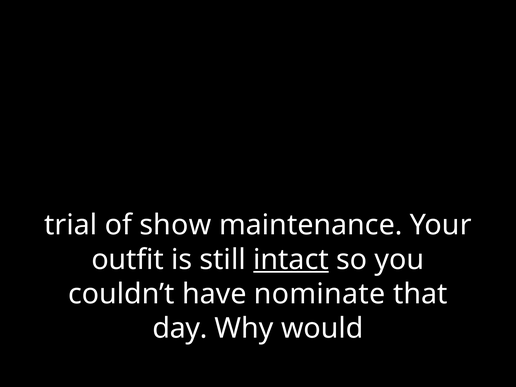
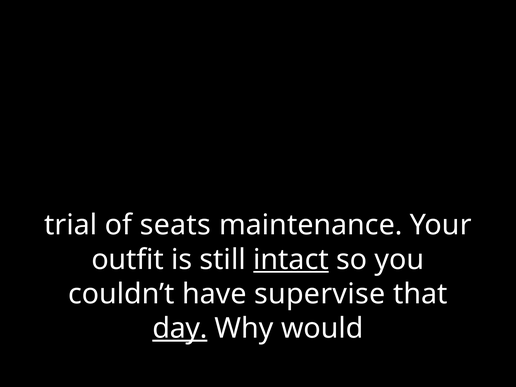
show: show -> seats
nominate: nominate -> supervise
day underline: none -> present
